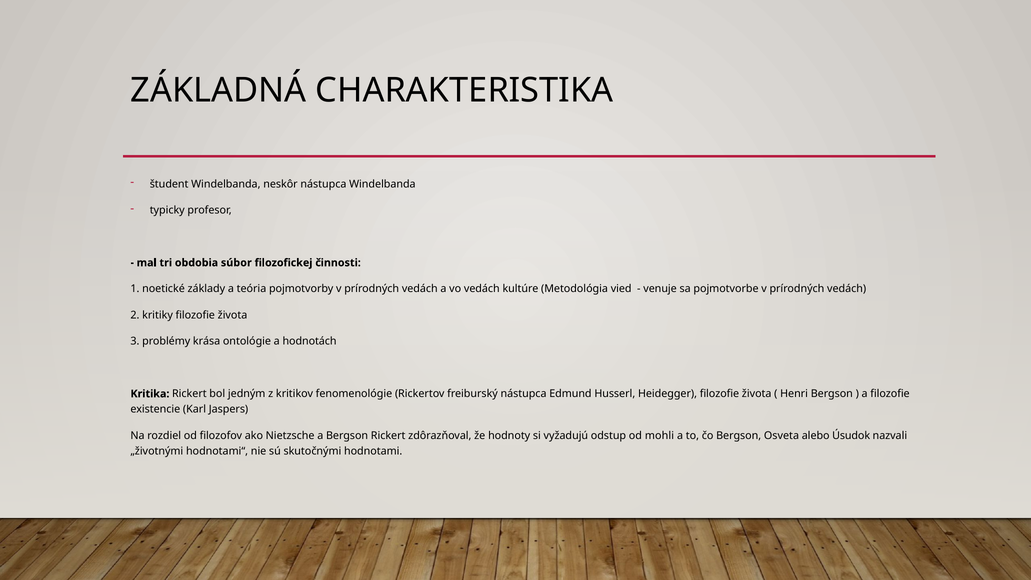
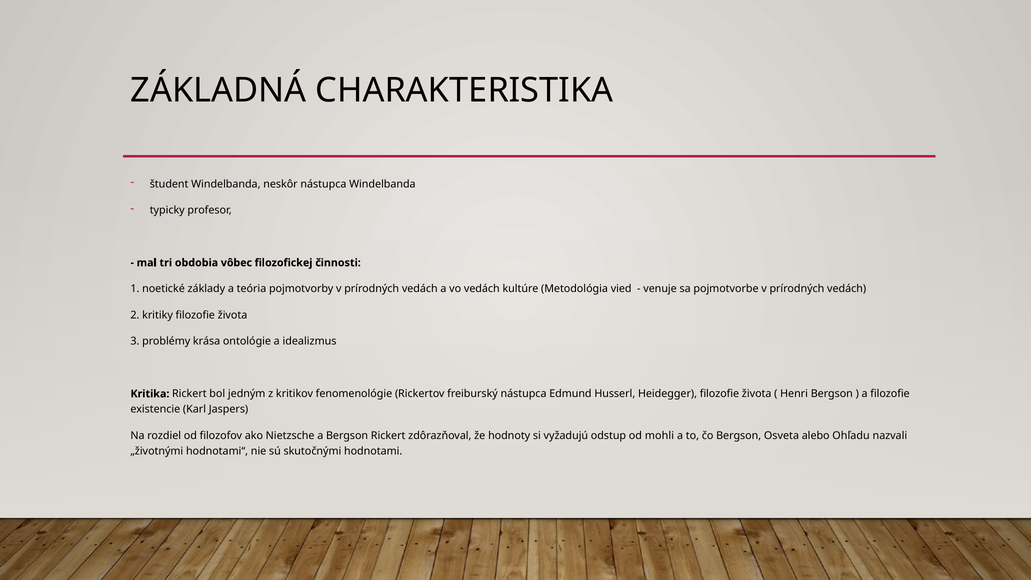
súbor: súbor -> vôbec
hodnotách: hodnotách -> idealizmus
Úsudok: Úsudok -> Ohľadu
